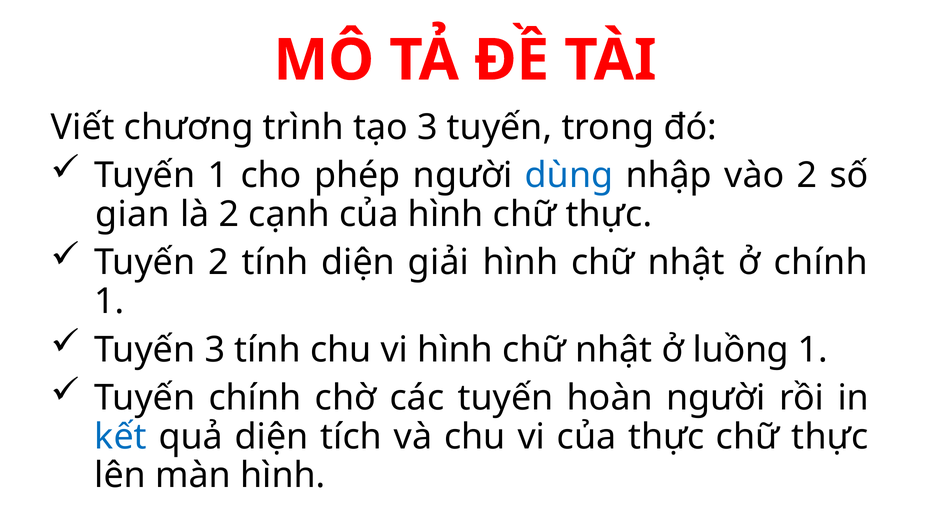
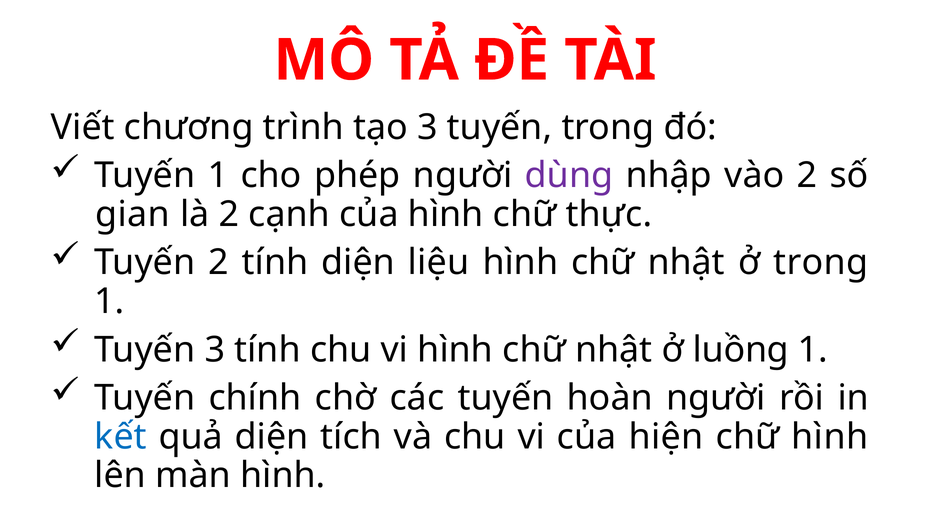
dùng colour: blue -> purple
giải: giải -> liệu
ở chính: chính -> trong
của thực: thực -> hiện
thực at (830, 437): thực -> hình
